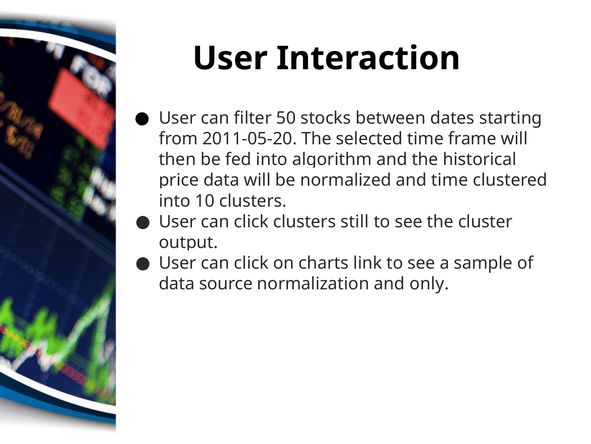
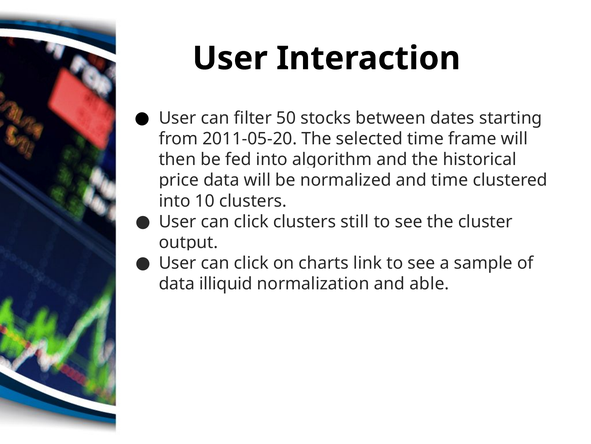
source: source -> illiquid
only: only -> able
